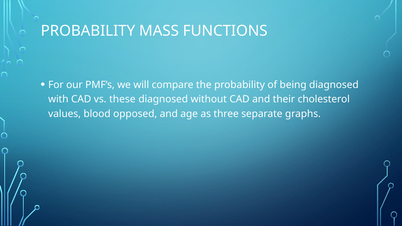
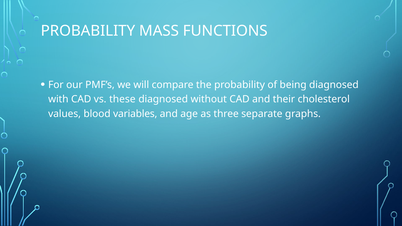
opposed: opposed -> variables
